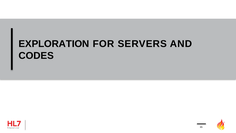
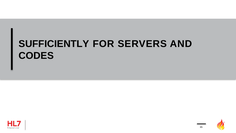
EXPLORATION: EXPLORATION -> SUFFICIENTLY
